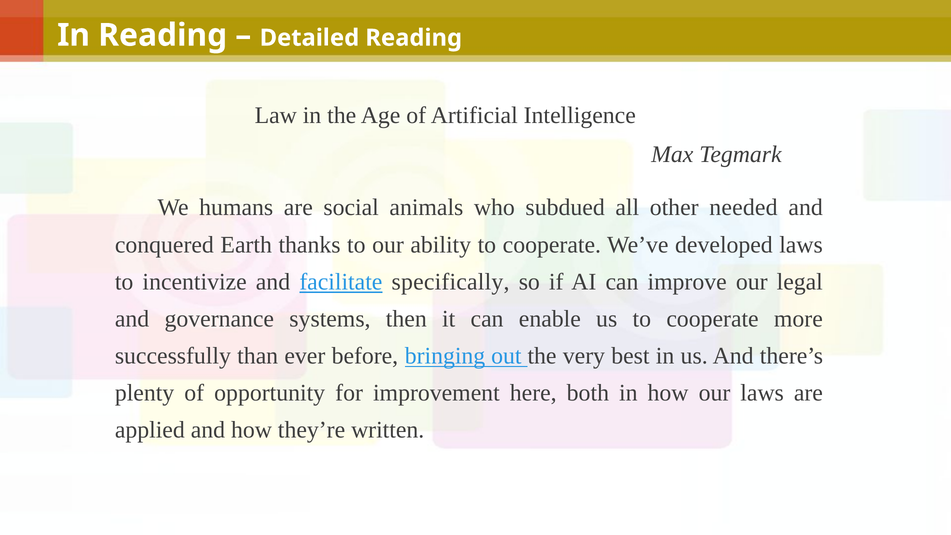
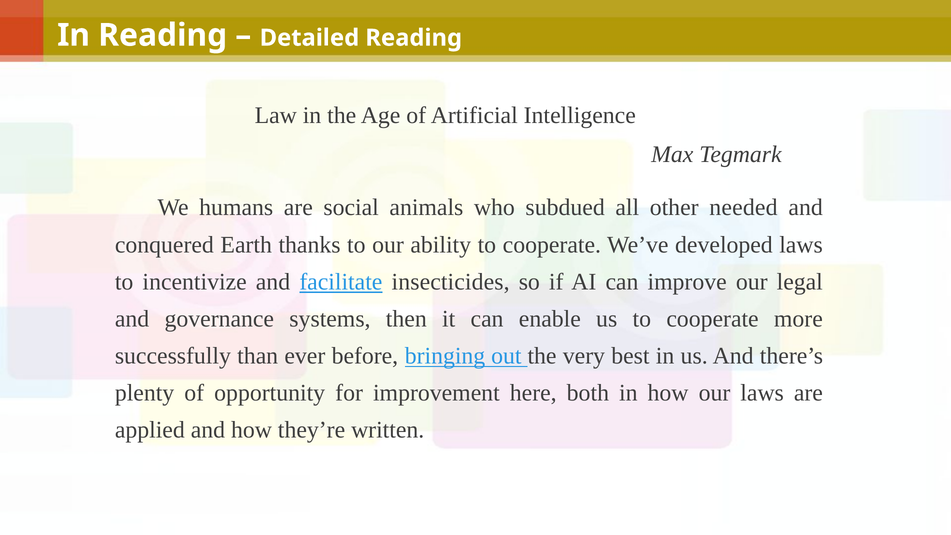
specifically: specifically -> insecticides
